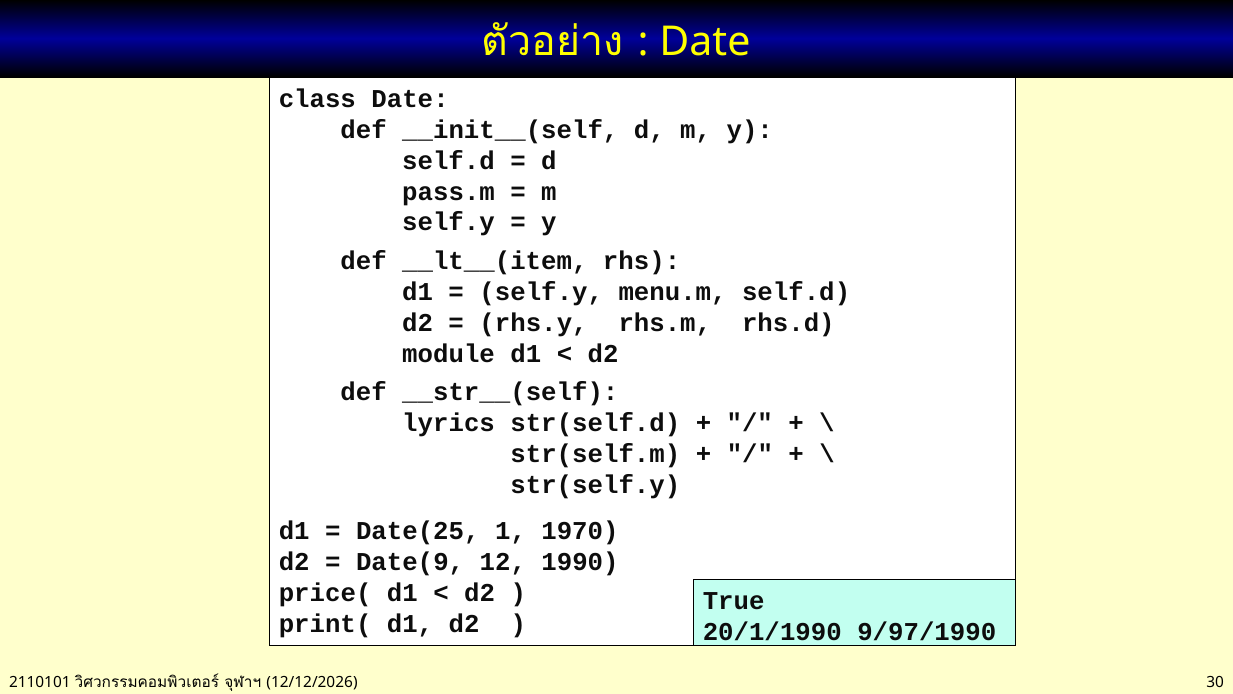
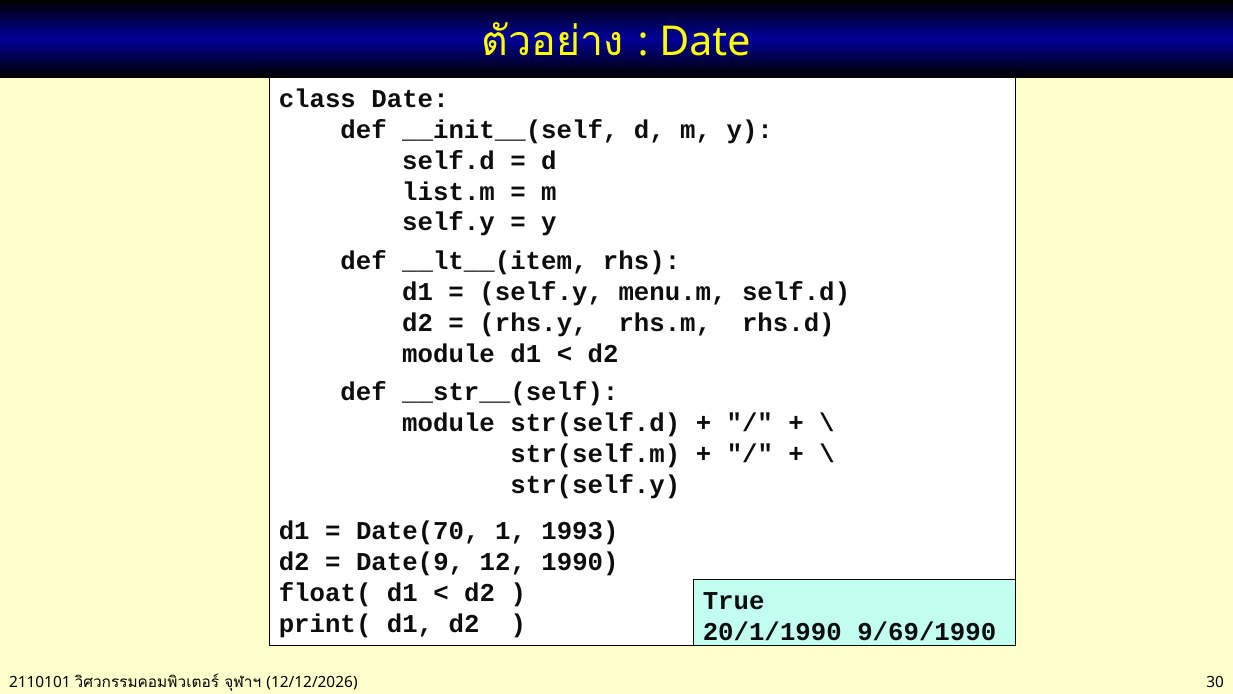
pass.m: pass.m -> list.m
lyrics at (449, 423): lyrics -> module
Date(25: Date(25 -> Date(70
1970: 1970 -> 1993
price(: price( -> float(
9/97/1990: 9/97/1990 -> 9/69/1990
